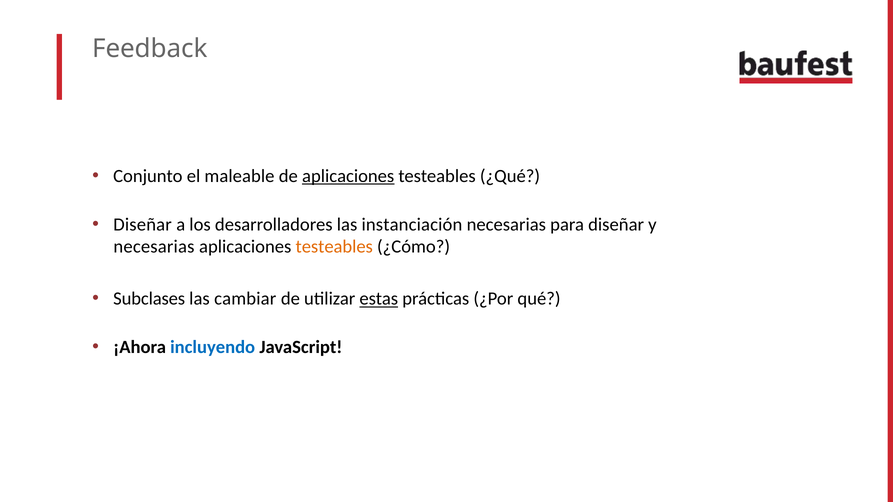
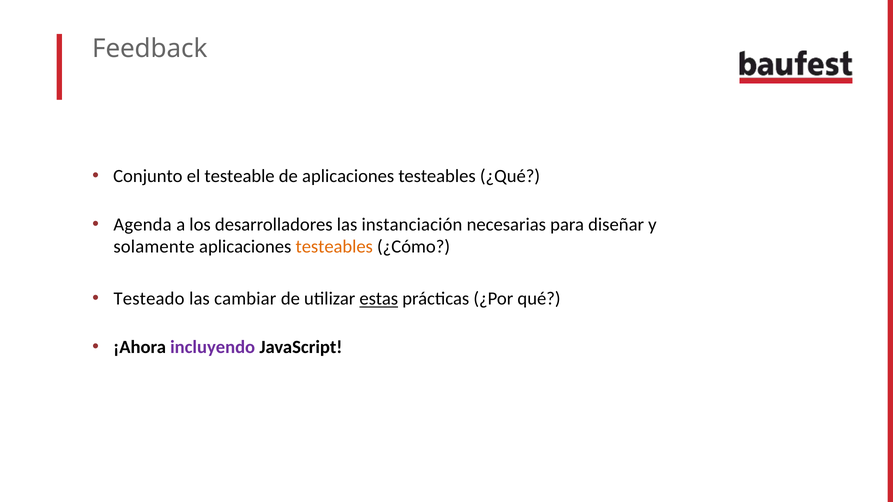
maleable: maleable -> testeable
aplicaciones at (348, 176) underline: present -> none
Diseñar at (143, 225): Diseñar -> Agenda
necesarias at (154, 247): necesarias -> solamente
Subclases: Subclases -> Testeado
incluyendo colour: blue -> purple
